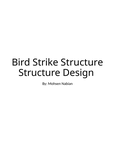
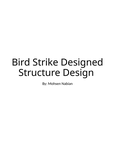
Strike Structure: Structure -> Designed
